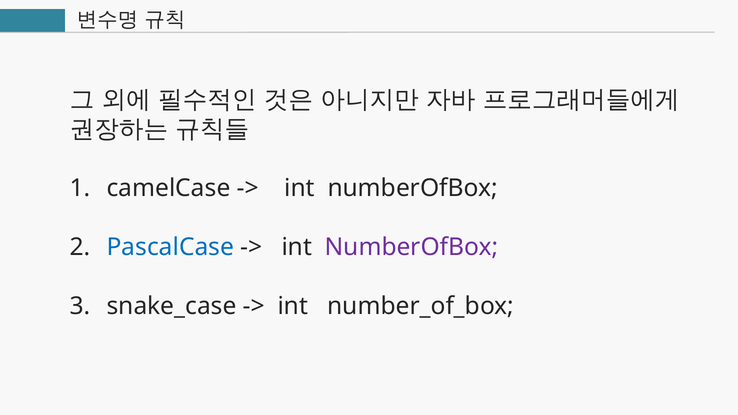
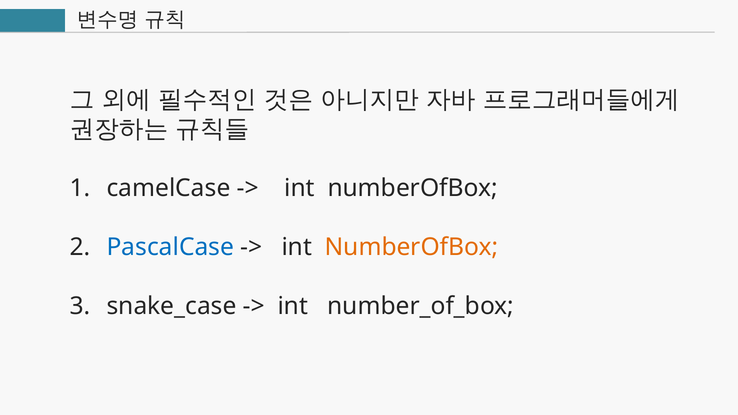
NumberOfBox at (412, 247) colour: purple -> orange
